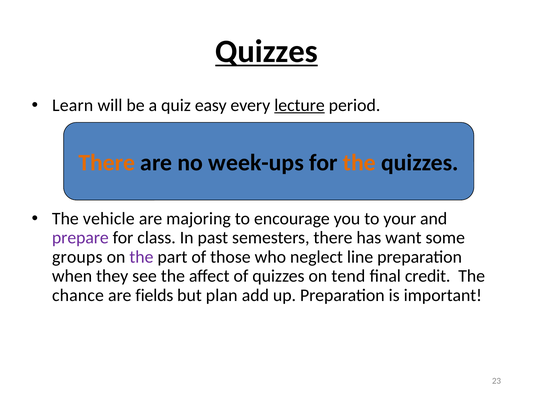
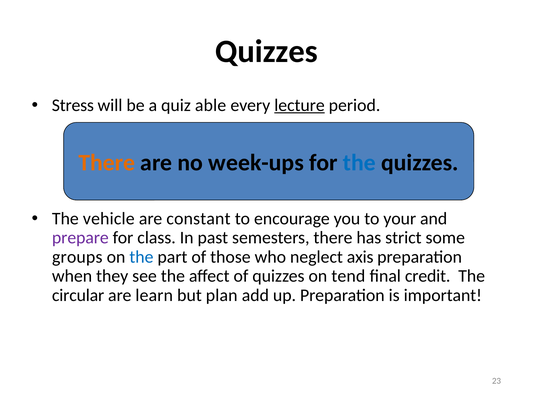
Quizzes at (266, 52) underline: present -> none
Learn: Learn -> Stress
easy: easy -> able
the at (359, 163) colour: orange -> blue
majoring: majoring -> constant
want: want -> strict
the at (141, 257) colour: purple -> blue
line: line -> axis
chance: chance -> circular
fields: fields -> learn
